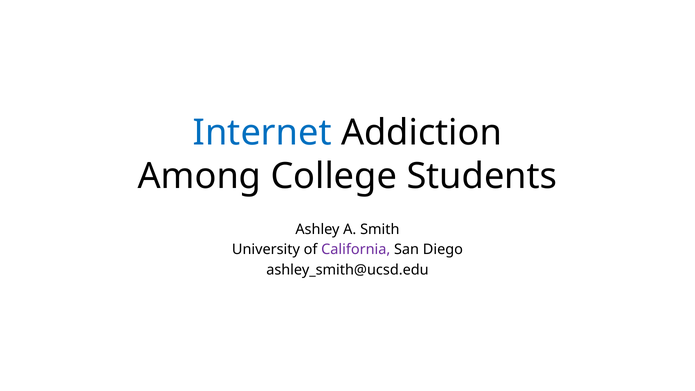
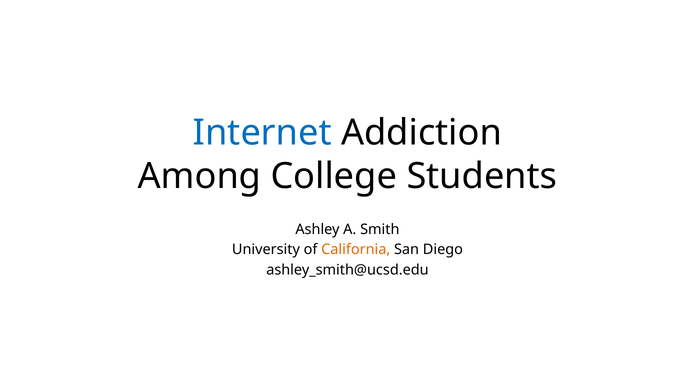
California colour: purple -> orange
